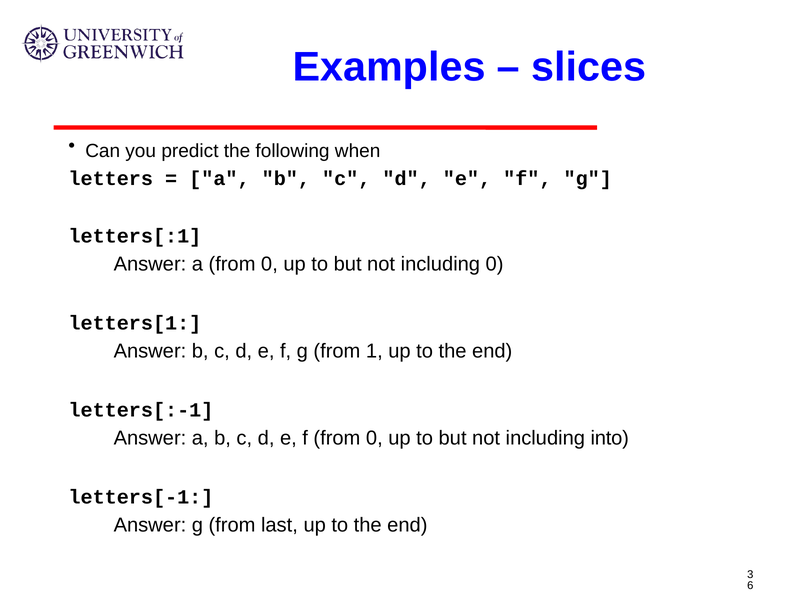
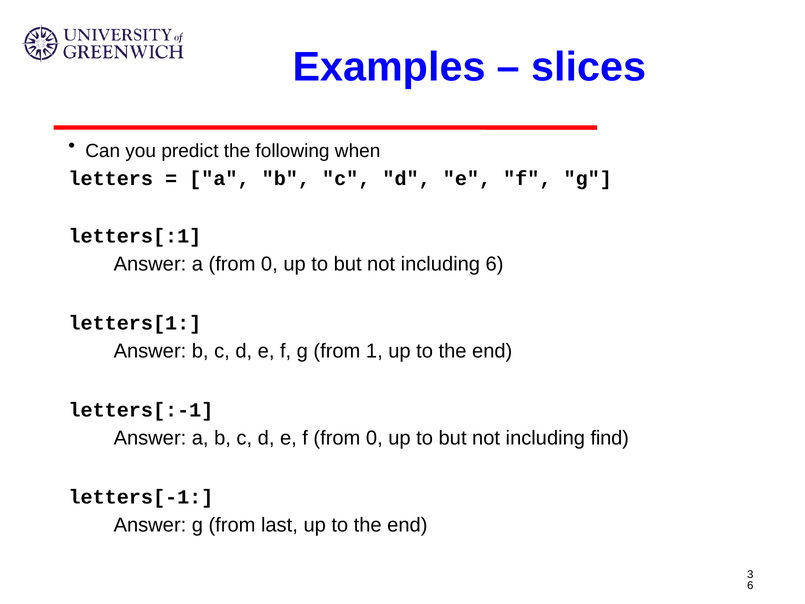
including 0: 0 -> 6
into: into -> find
